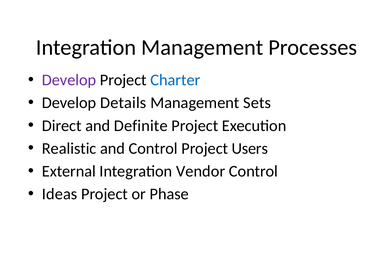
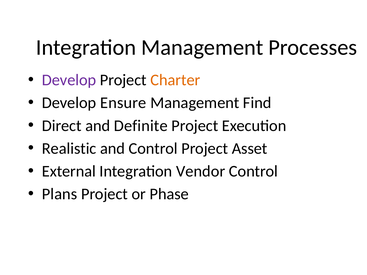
Charter colour: blue -> orange
Details: Details -> Ensure
Sets: Sets -> Find
Users: Users -> Asset
Ideas: Ideas -> Plans
